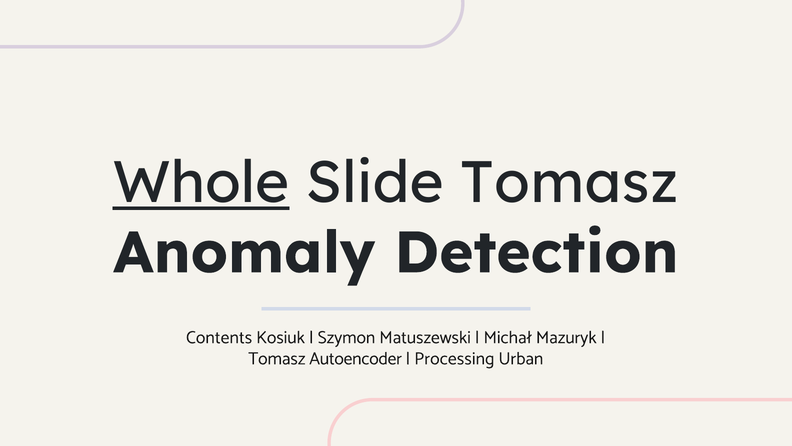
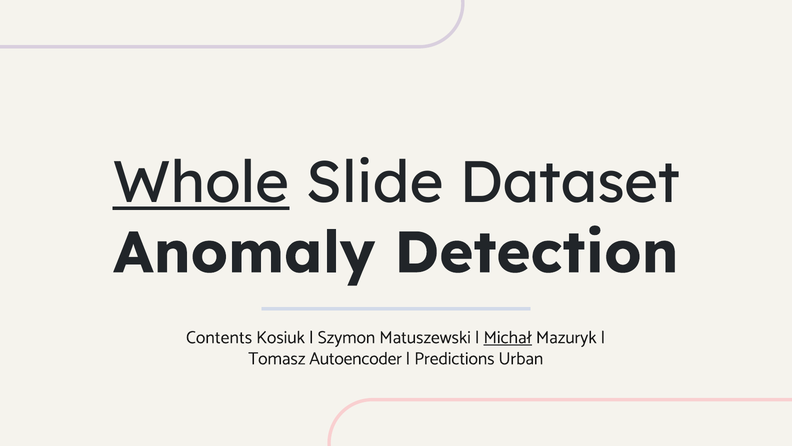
Slide Tomasz: Tomasz -> Dataset
Michał underline: none -> present
Processing: Processing -> Predictions
